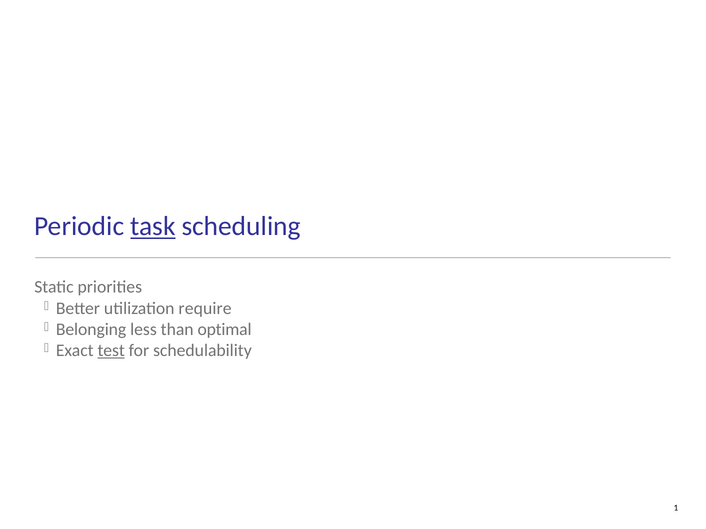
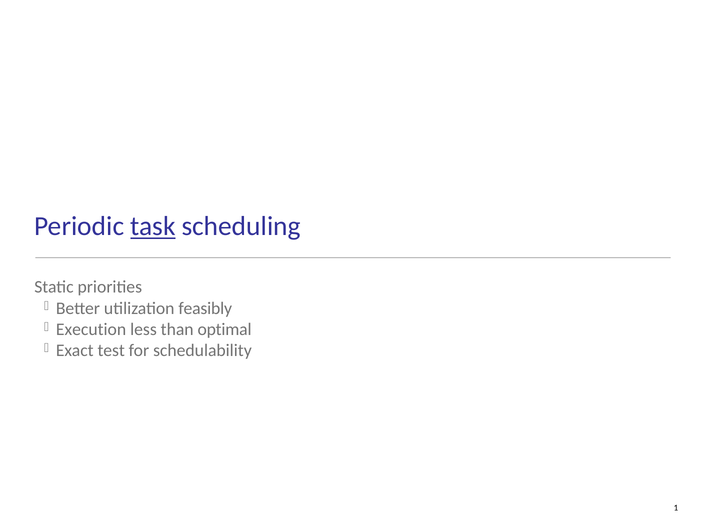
require: require -> feasibly
Belonging: Belonging -> Execution
test underline: present -> none
